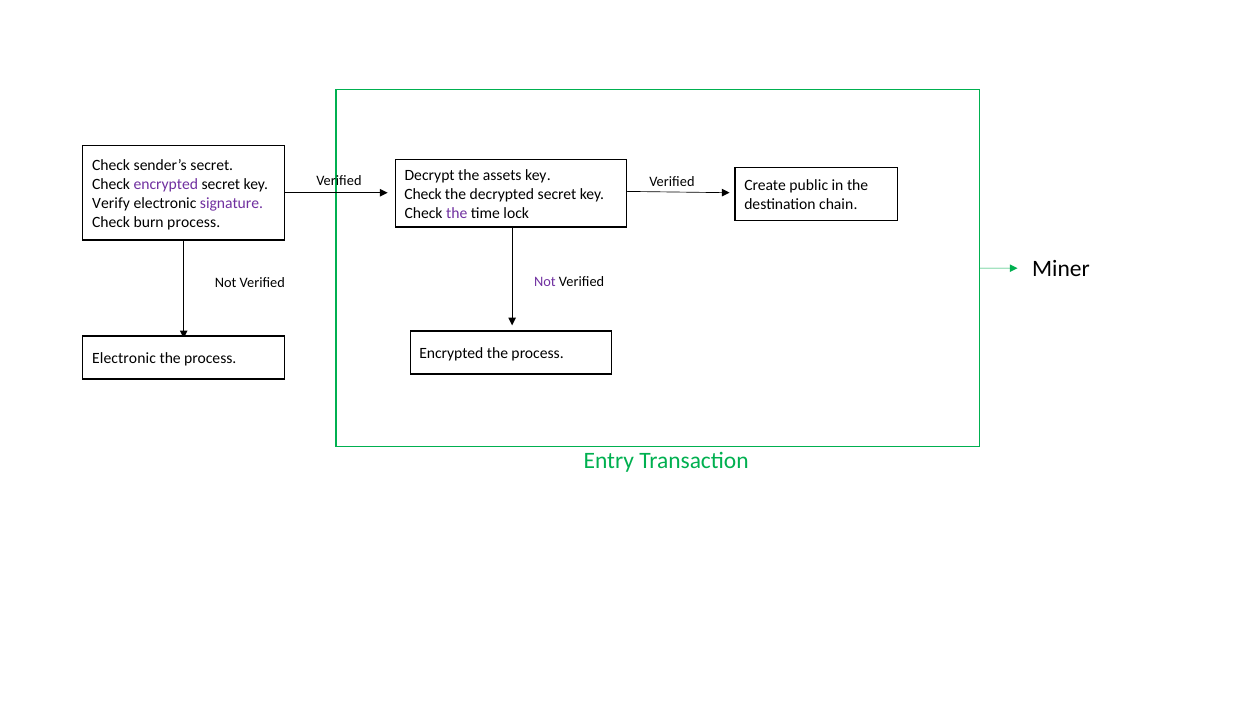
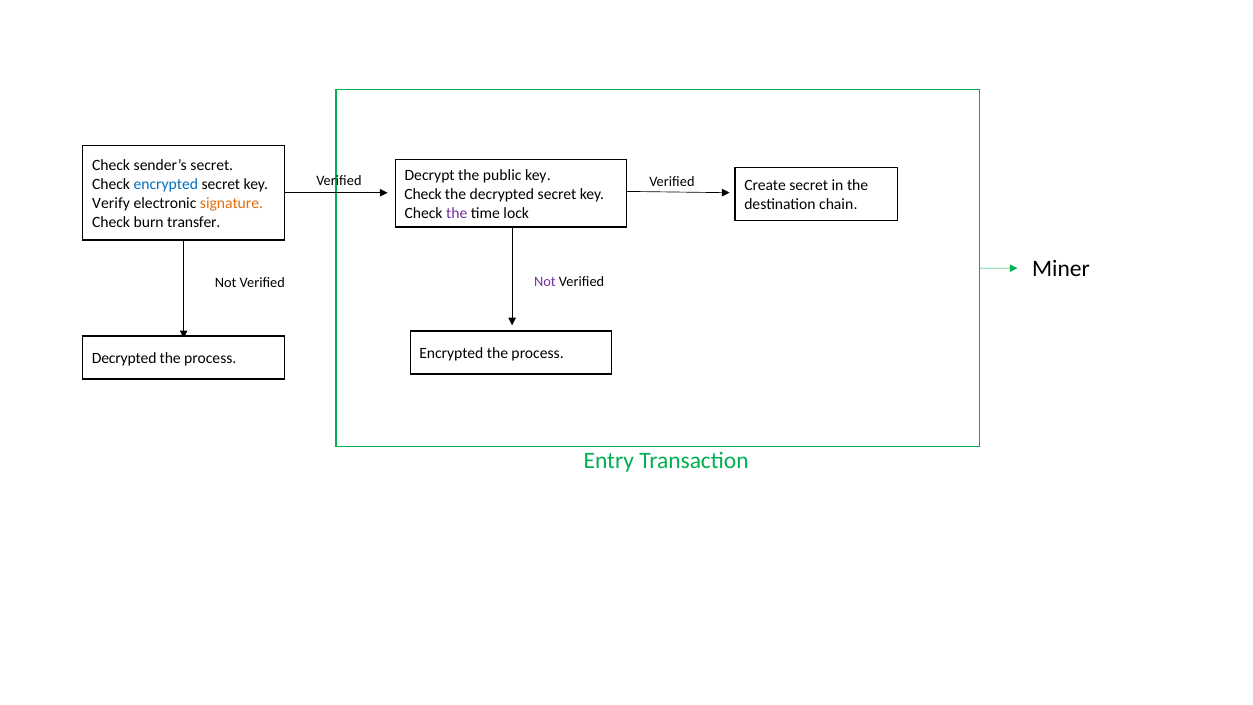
assets: assets -> public
encrypted at (166, 184) colour: purple -> blue
Create public: public -> secret
signature colour: purple -> orange
burn process: process -> transfer
Electronic at (124, 358): Electronic -> Decrypted
